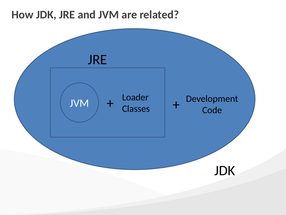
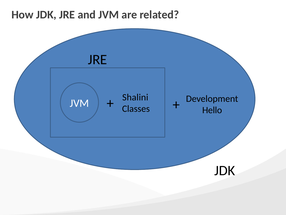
Loader: Loader -> Shalini
Code: Code -> Hello
